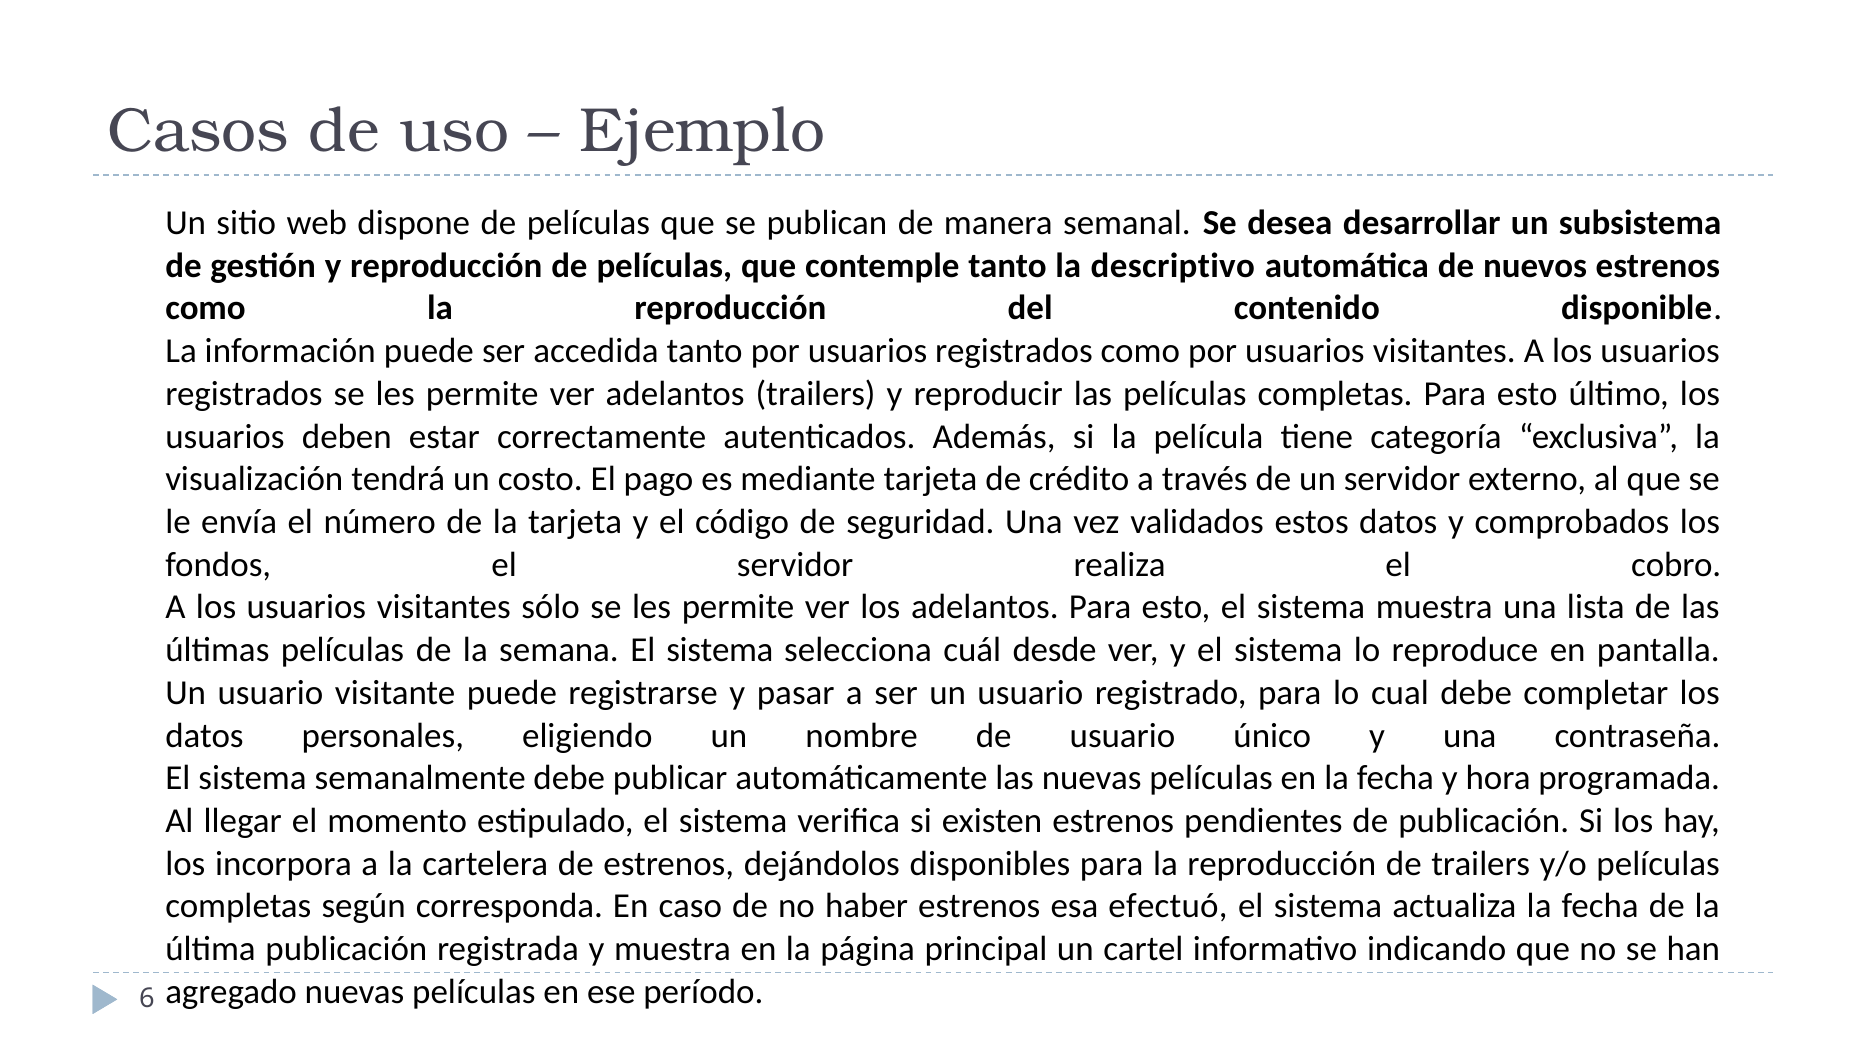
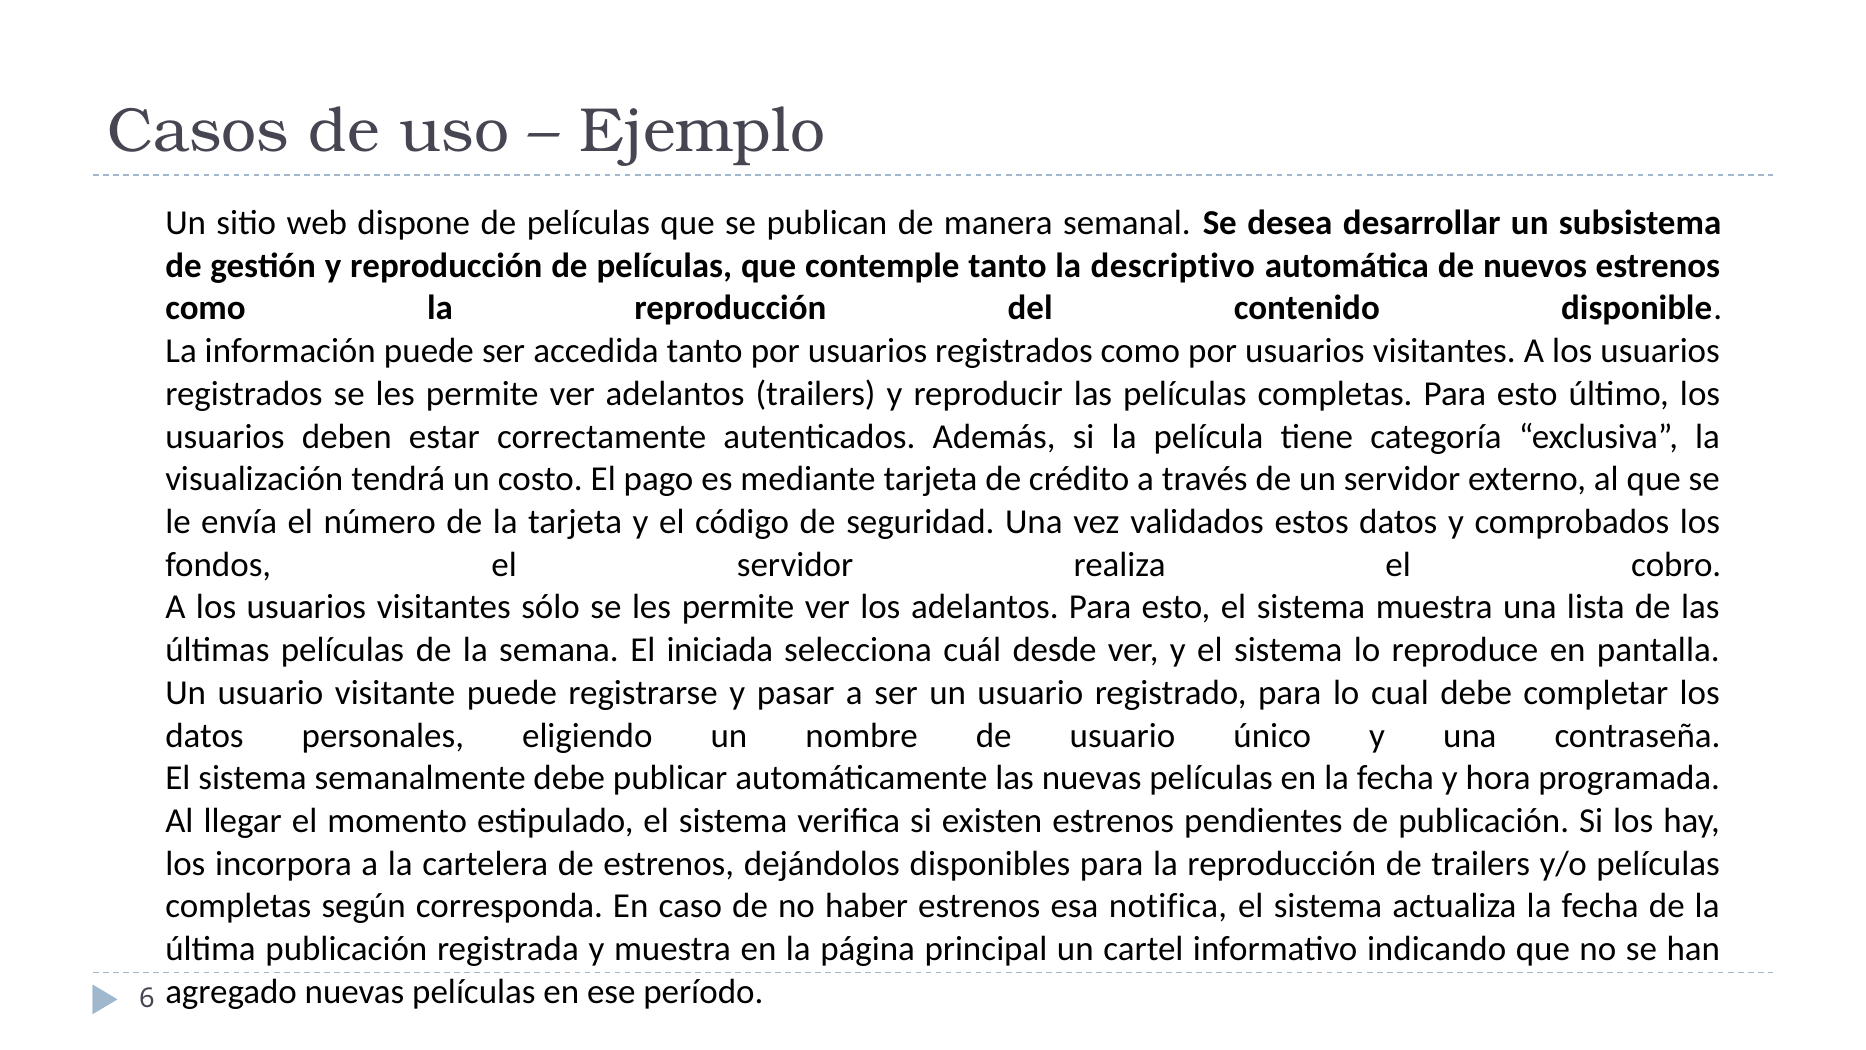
semana El sistema: sistema -> iniciada
efectuó: efectuó -> notifica
